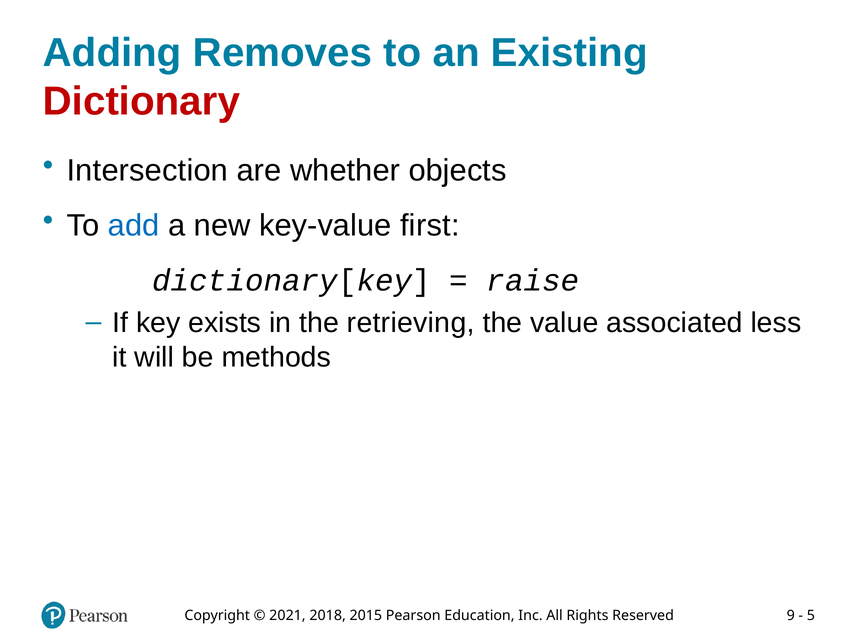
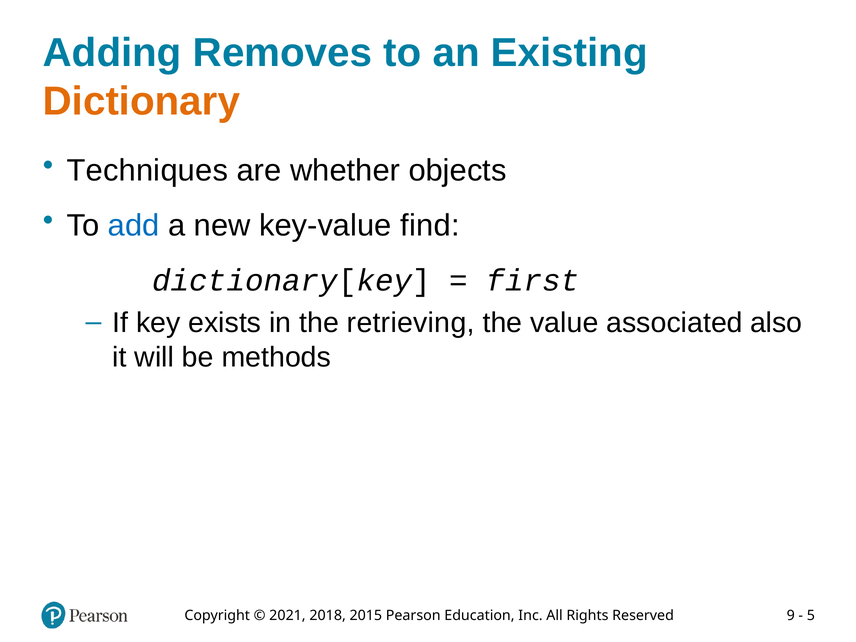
Dictionary colour: red -> orange
Intersection: Intersection -> Techniques
first: first -> find
raise: raise -> first
less: less -> also
